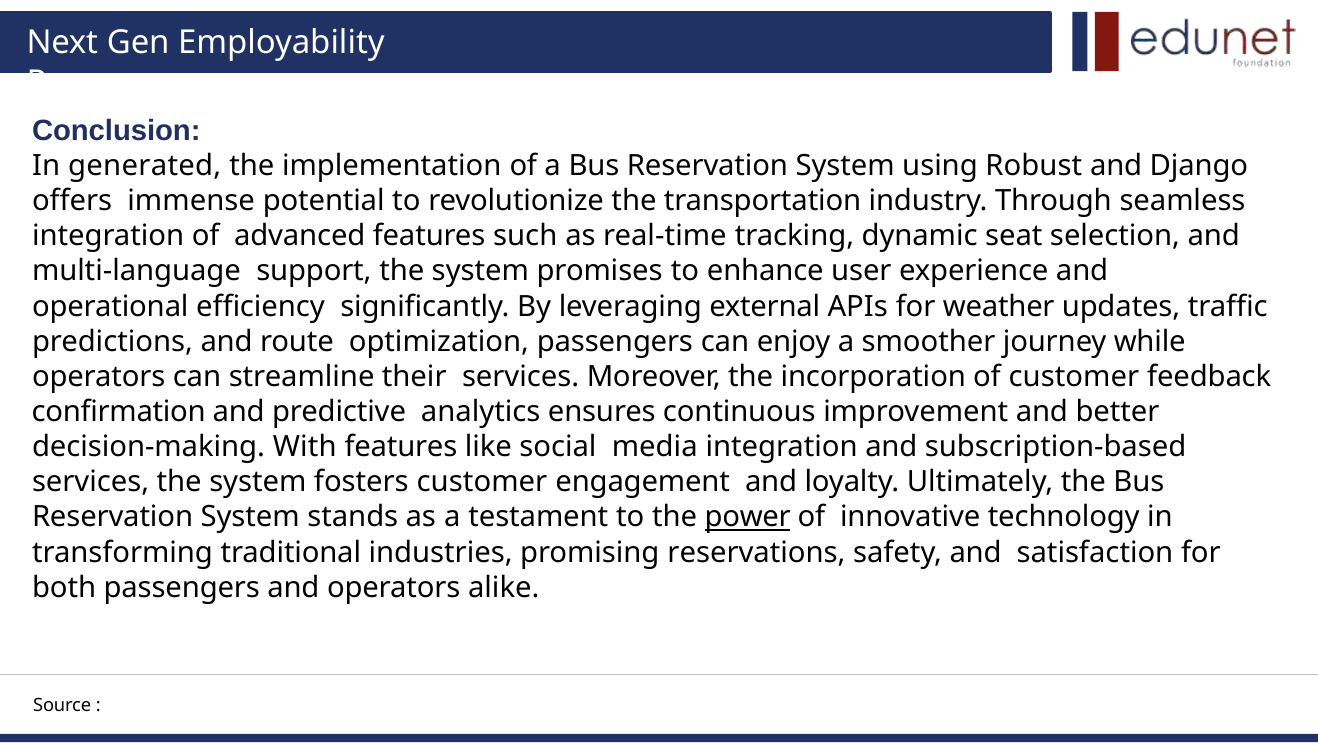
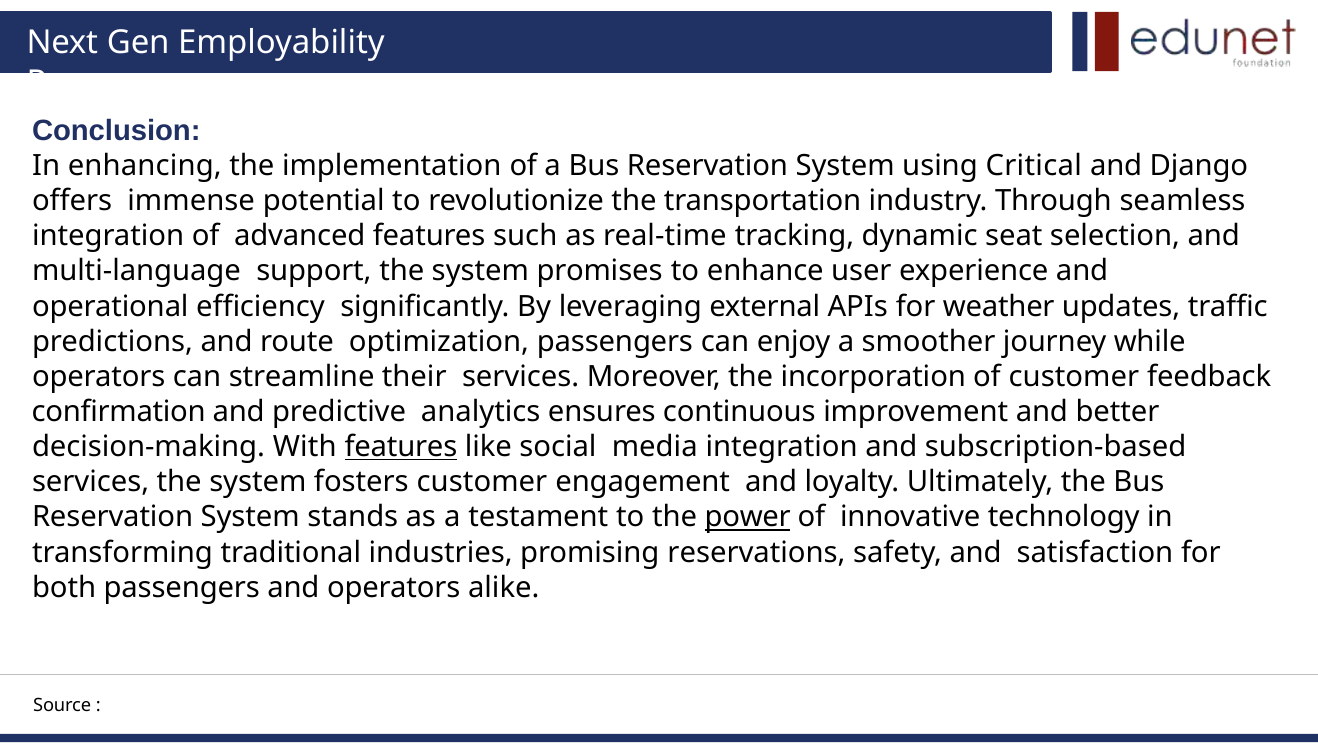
generated: generated -> enhancing
Robust: Robust -> Critical
features at (401, 447) underline: none -> present
